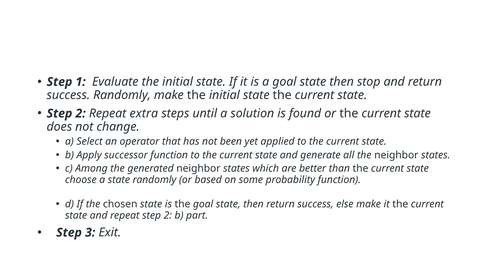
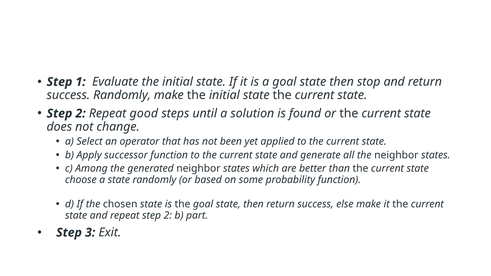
extra: extra -> good
